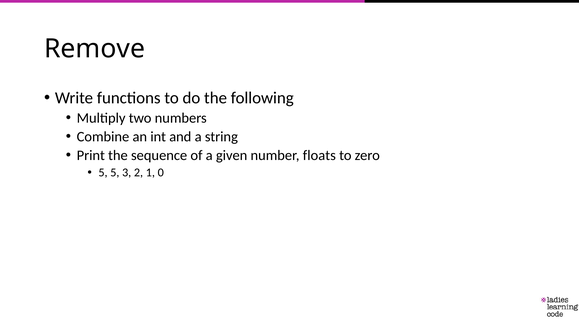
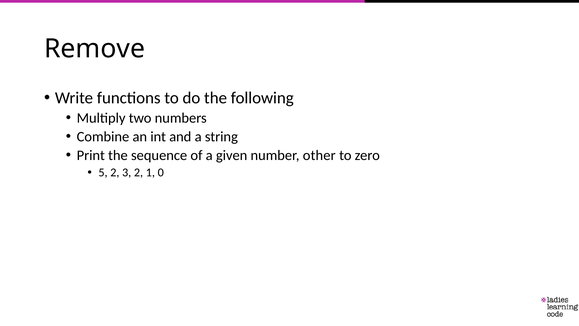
floats: floats -> other
5 5: 5 -> 2
